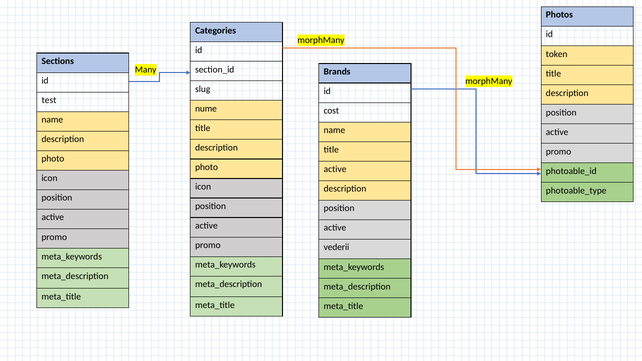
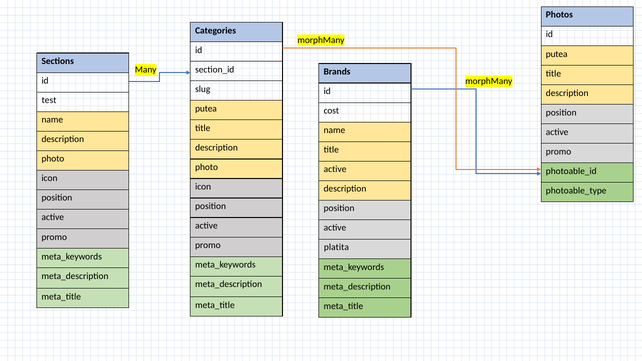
token at (557, 54): token -> putea
nume at (206, 109): nume -> putea
vederii: vederii -> platita
